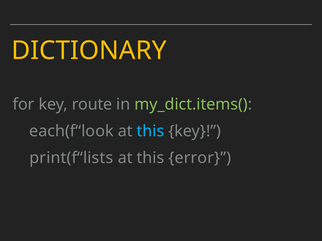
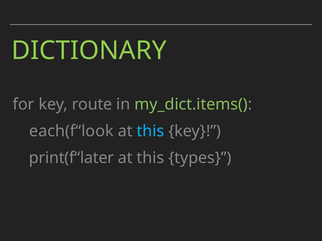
DICTIONARY colour: yellow -> light green
print(f“lists: print(f“lists -> print(f“later
error: error -> types
